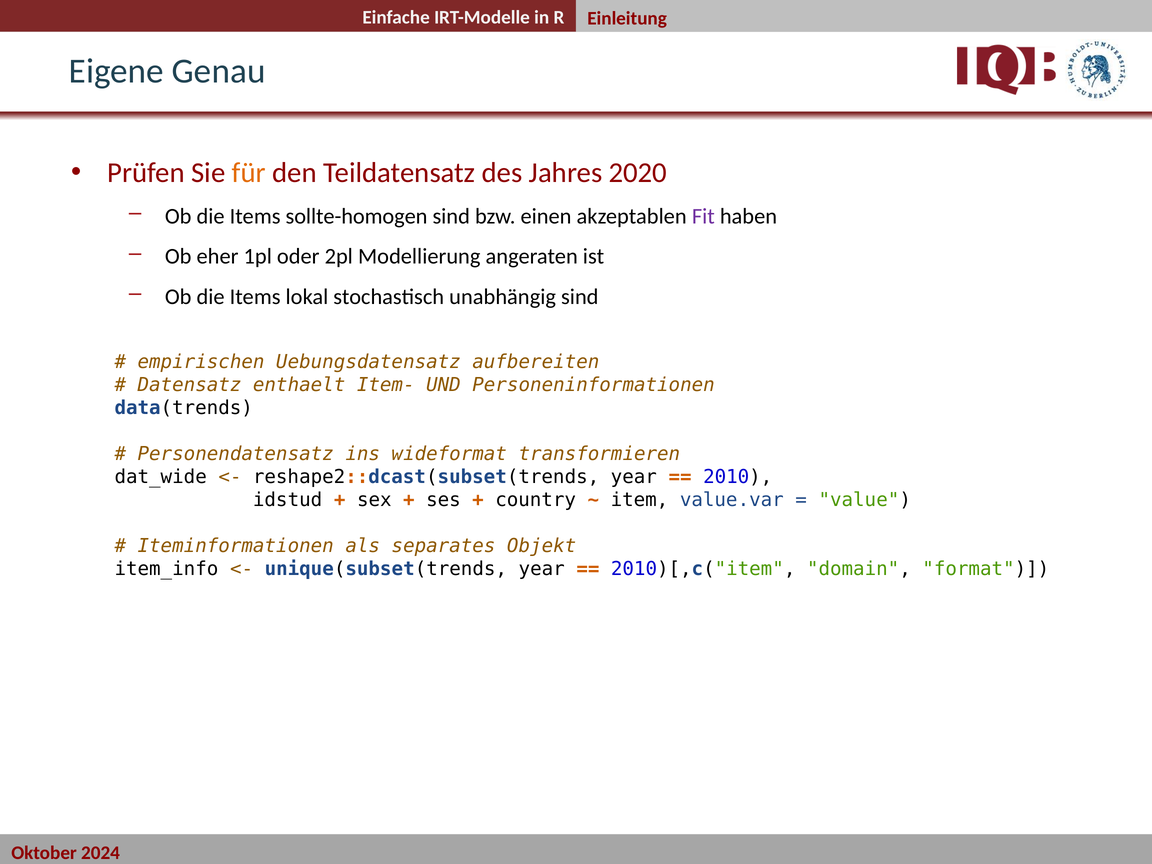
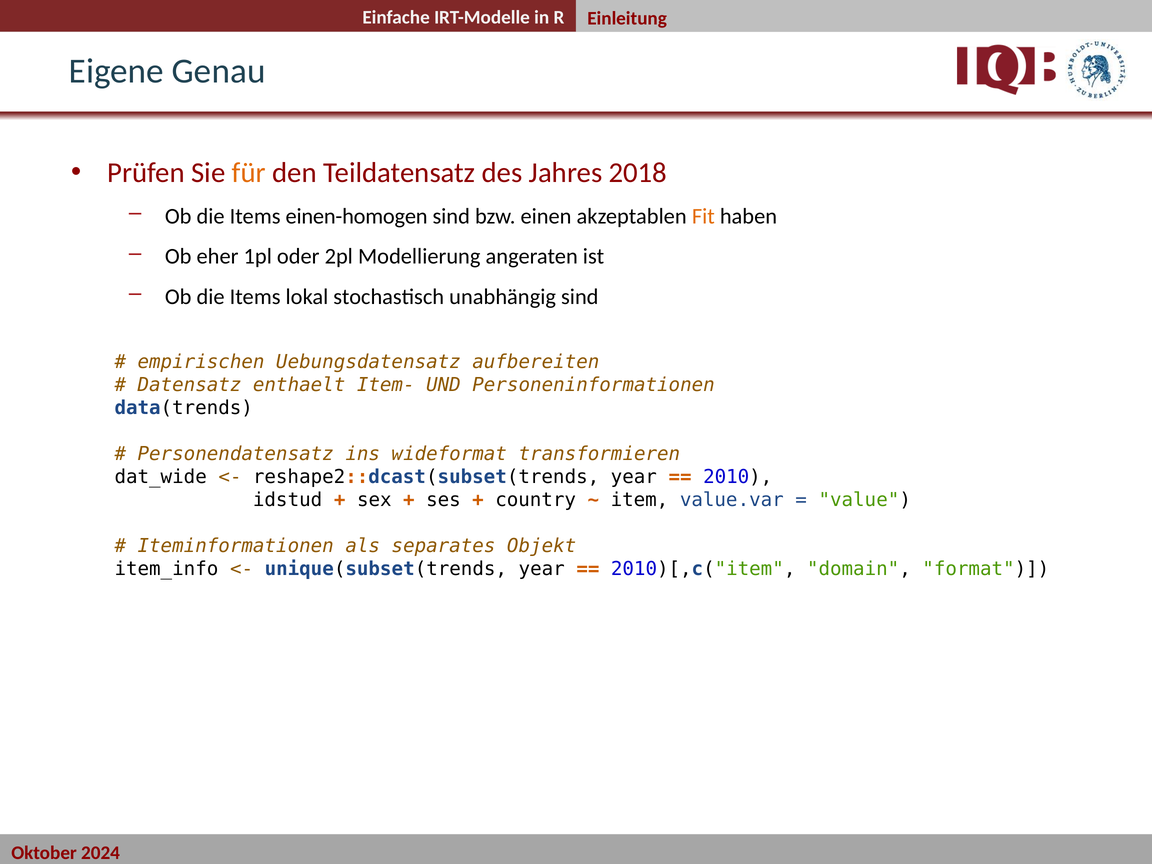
2020: 2020 -> 2018
sollte-homogen: sollte-homogen -> einen-homogen
Fit colour: purple -> orange
